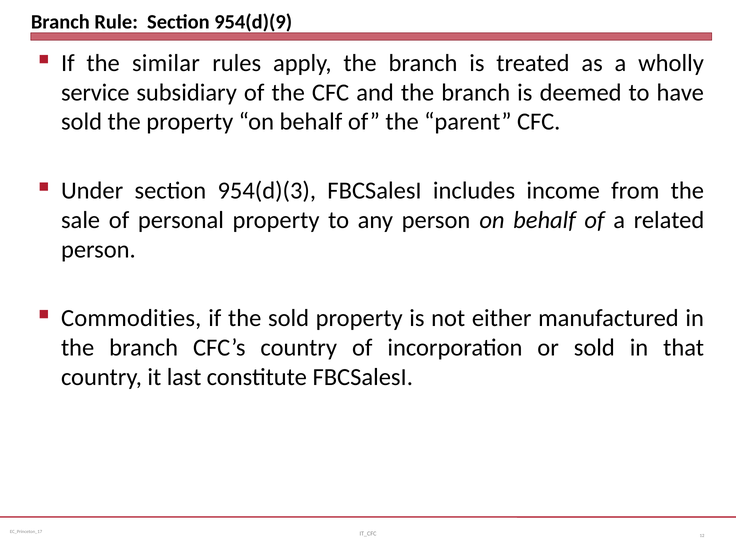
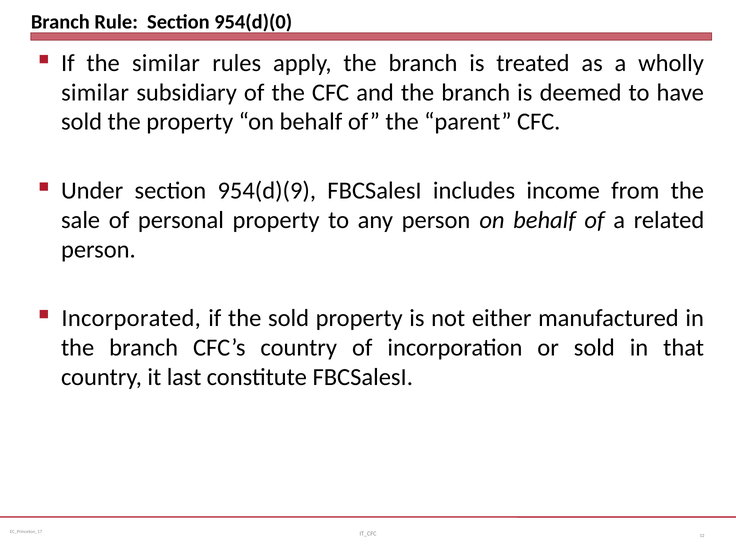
954(d)(9: 954(d)(9 -> 954(d)(0
service at (95, 92): service -> similar
954(d)(3: 954(d)(3 -> 954(d)(9
Commodities: Commodities -> Incorporated
